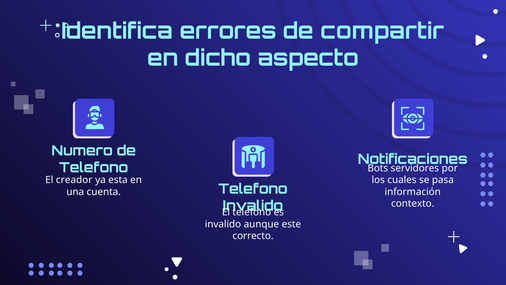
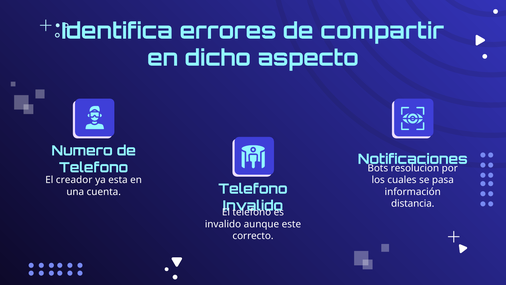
servidores: servidores -> resolucion
contexto: contexto -> distancia
